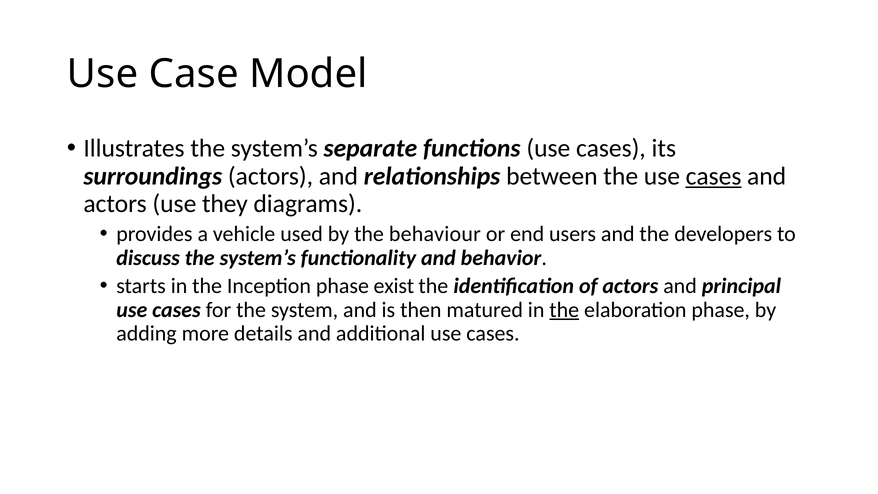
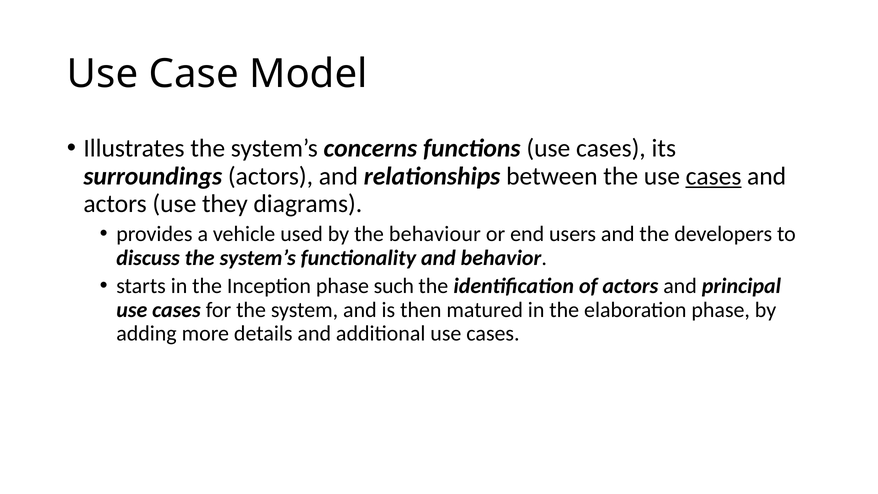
separate: separate -> concerns
exist: exist -> such
the at (564, 310) underline: present -> none
